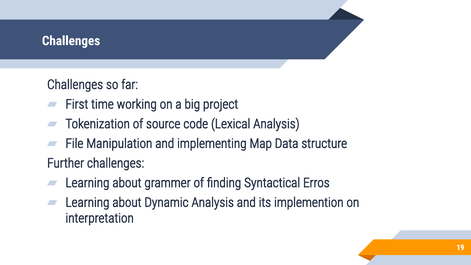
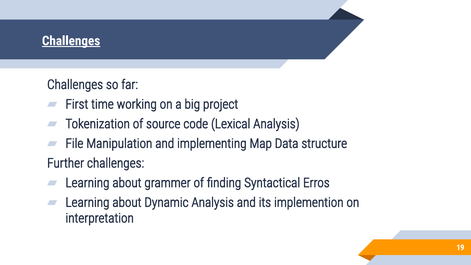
Challenges at (71, 41) underline: none -> present
